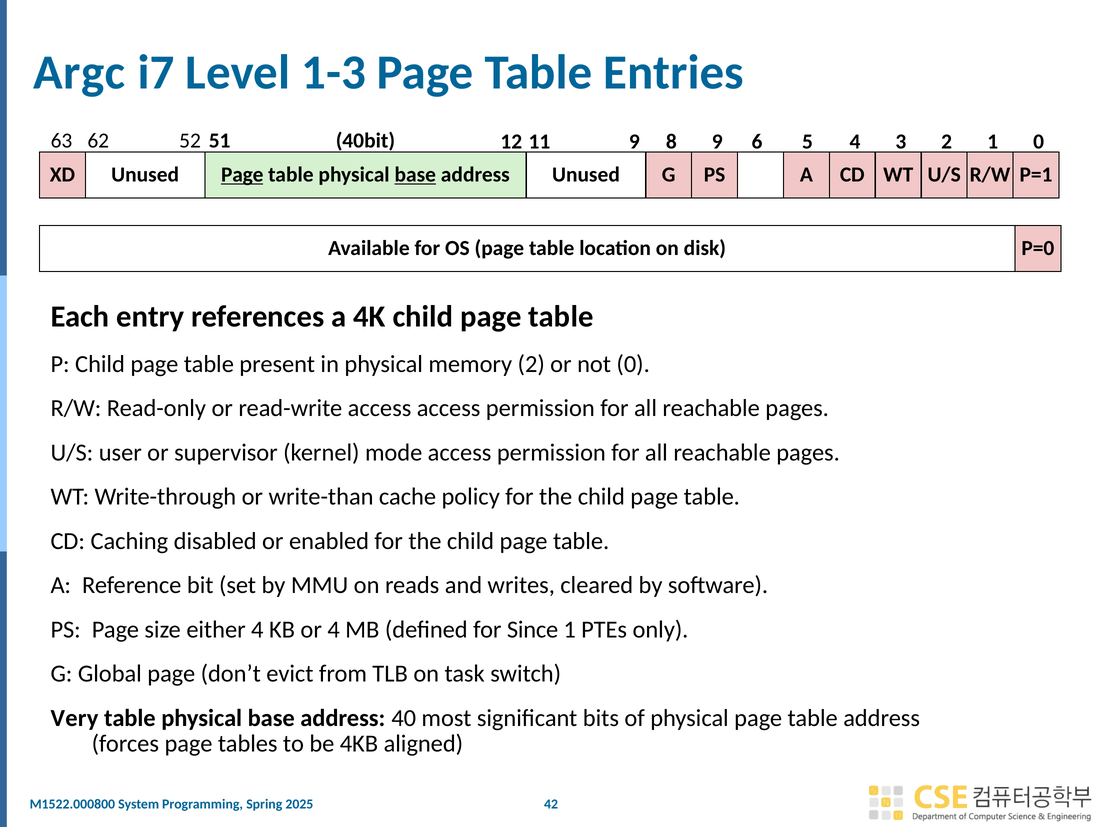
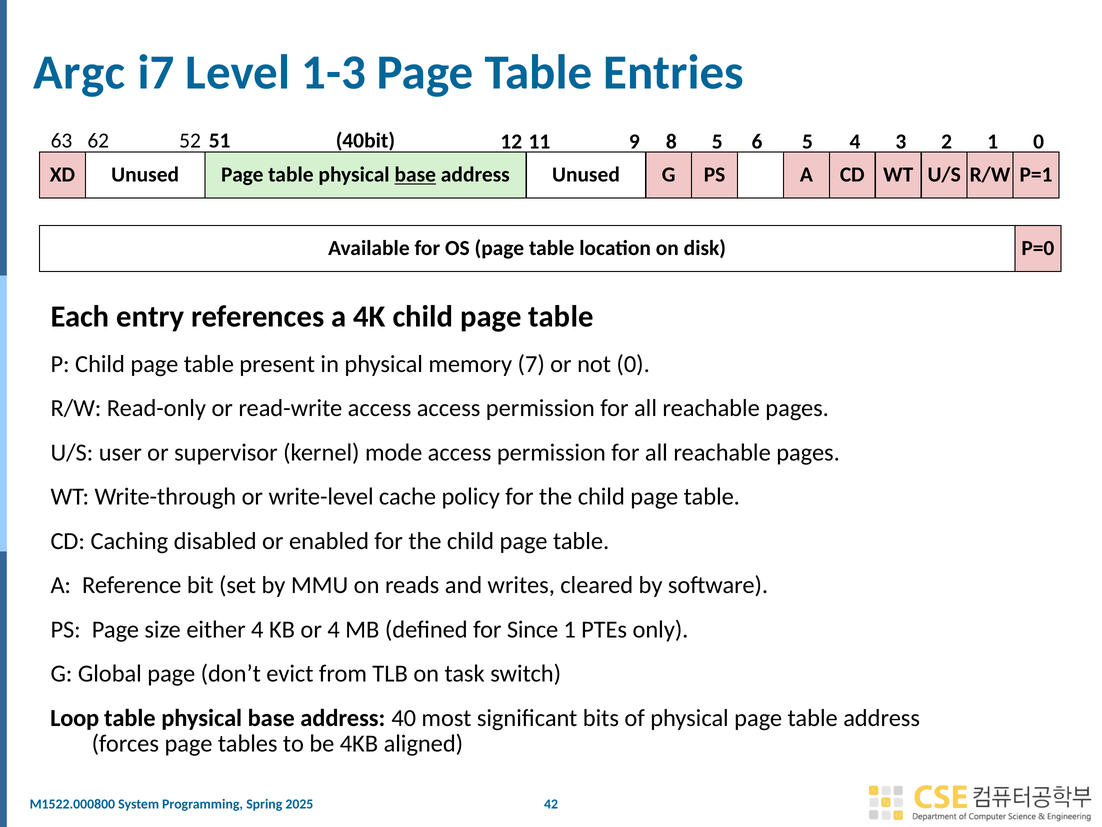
8 9: 9 -> 5
Page at (242, 175) underline: present -> none
memory 2: 2 -> 7
write-than: write-than -> write-level
Very: Very -> Loop
